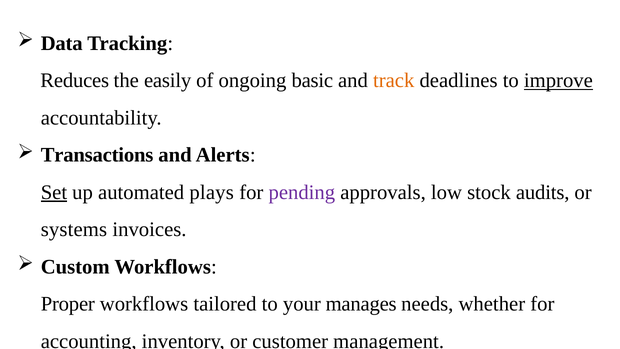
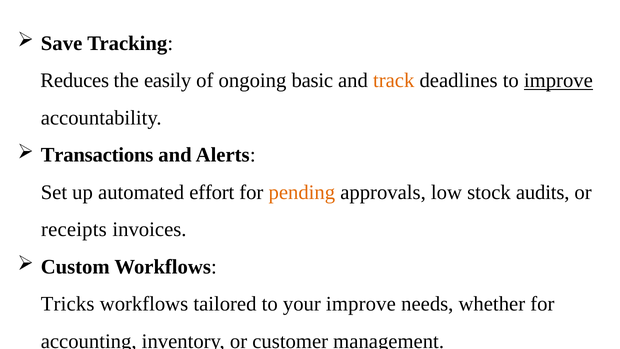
Data: Data -> Save
Set underline: present -> none
plays: plays -> effort
pending colour: purple -> orange
systems: systems -> receipts
Proper: Proper -> Tricks
your manages: manages -> improve
